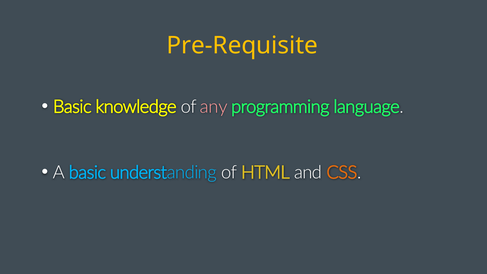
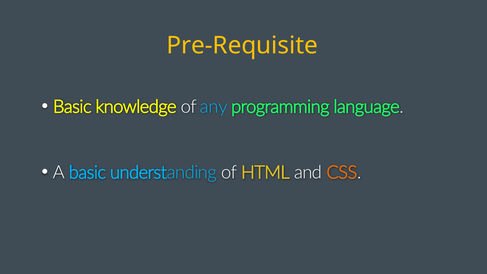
any colour: pink -> light blue
